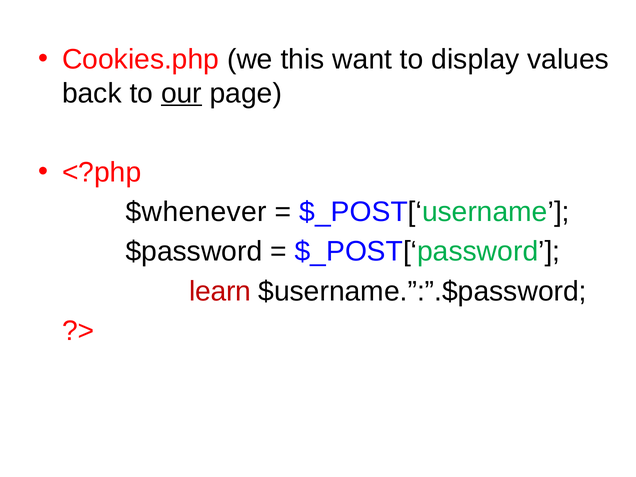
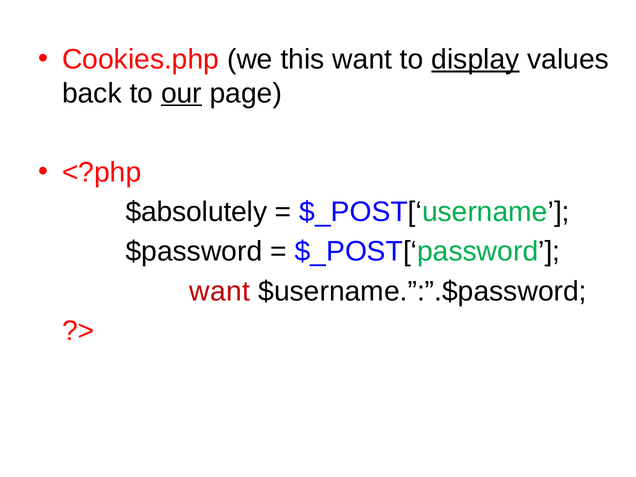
display underline: none -> present
$whenever: $whenever -> $absolutely
learn at (220, 291): learn -> want
